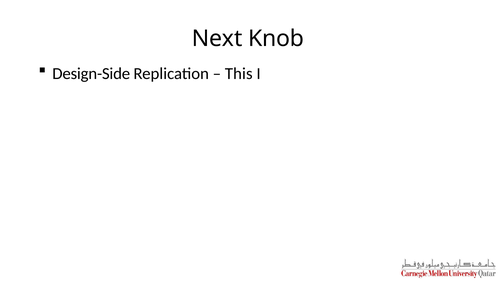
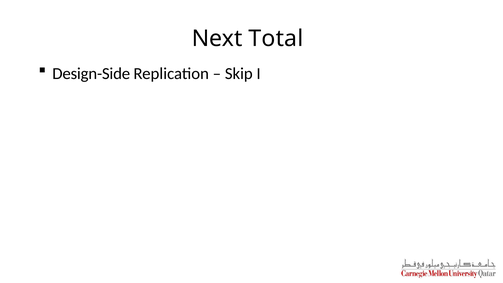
Knob: Knob -> Total
This: This -> Skip
